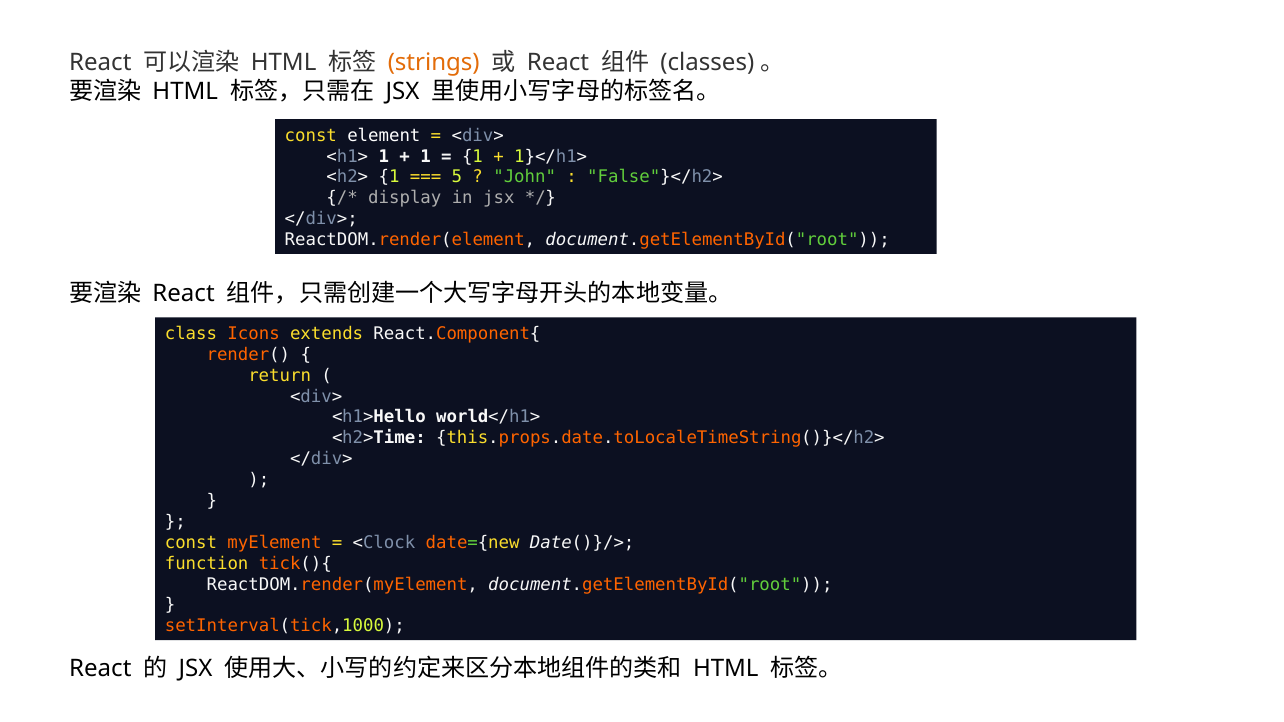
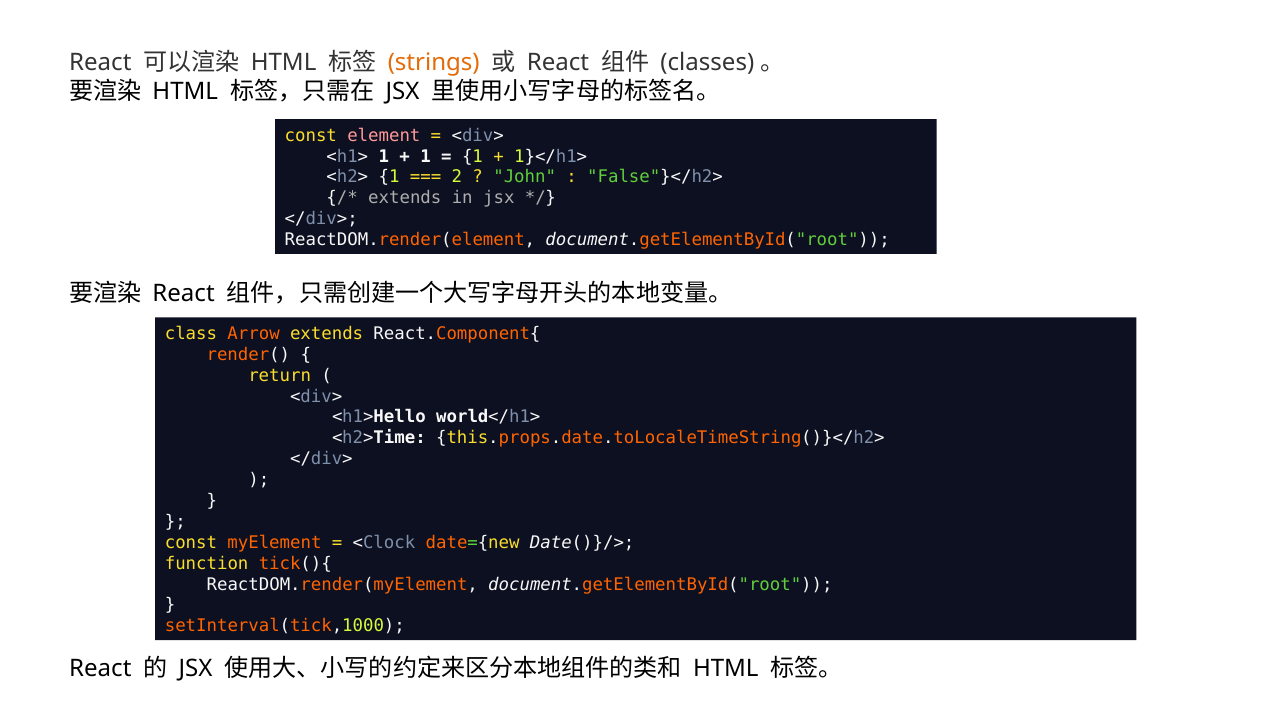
element colour: white -> pink
5: 5 -> 2
display at (405, 198): display -> extends
Icons: Icons -> Arrow
